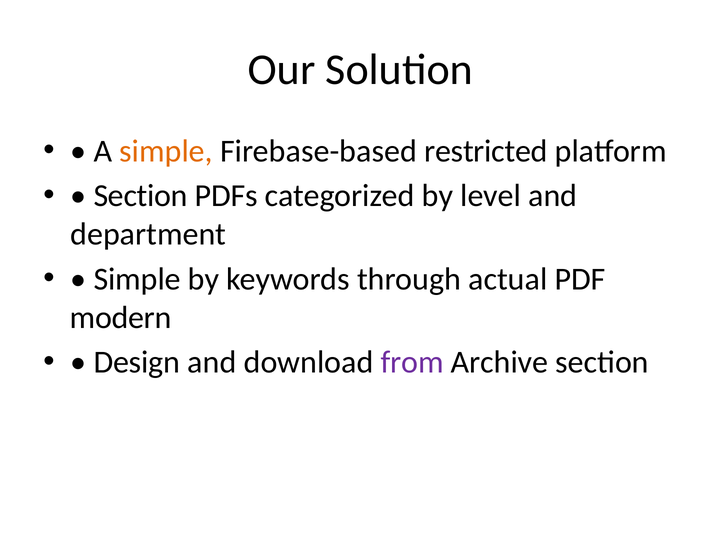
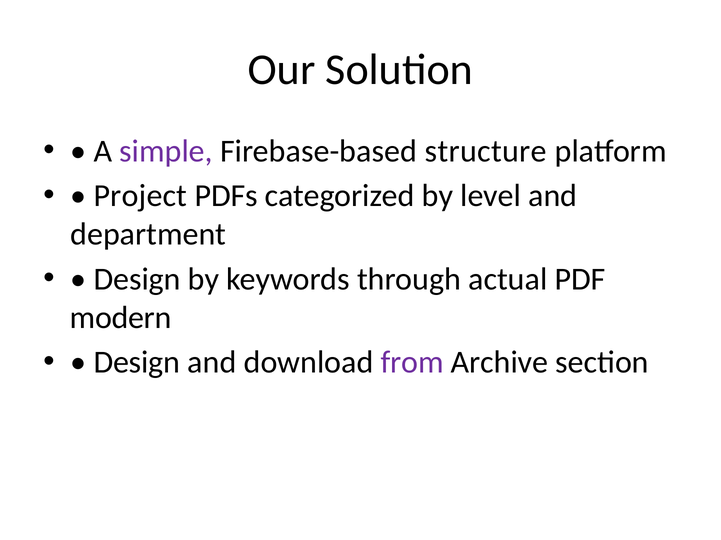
simple at (166, 151) colour: orange -> purple
restricted: restricted -> structure
Section at (141, 196): Section -> Project
Simple at (137, 279): Simple -> Design
